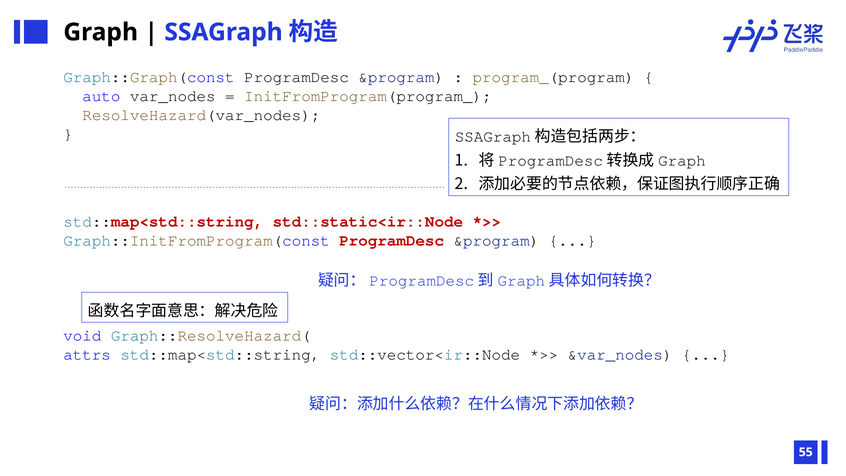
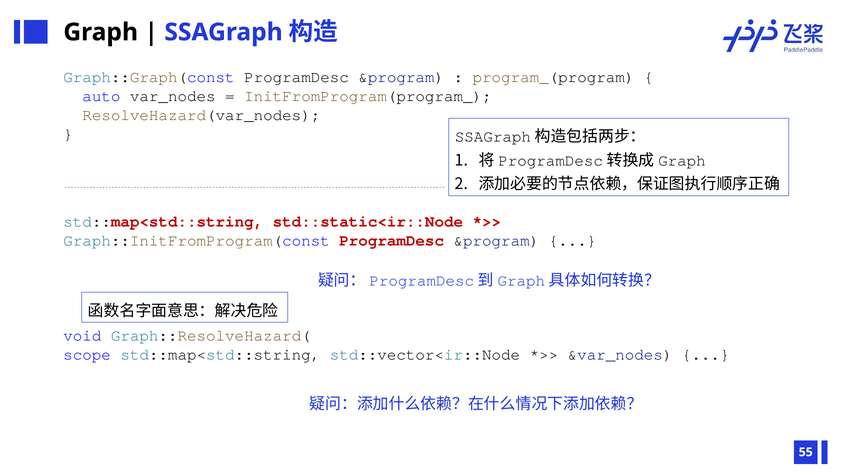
attrs: attrs -> scope
